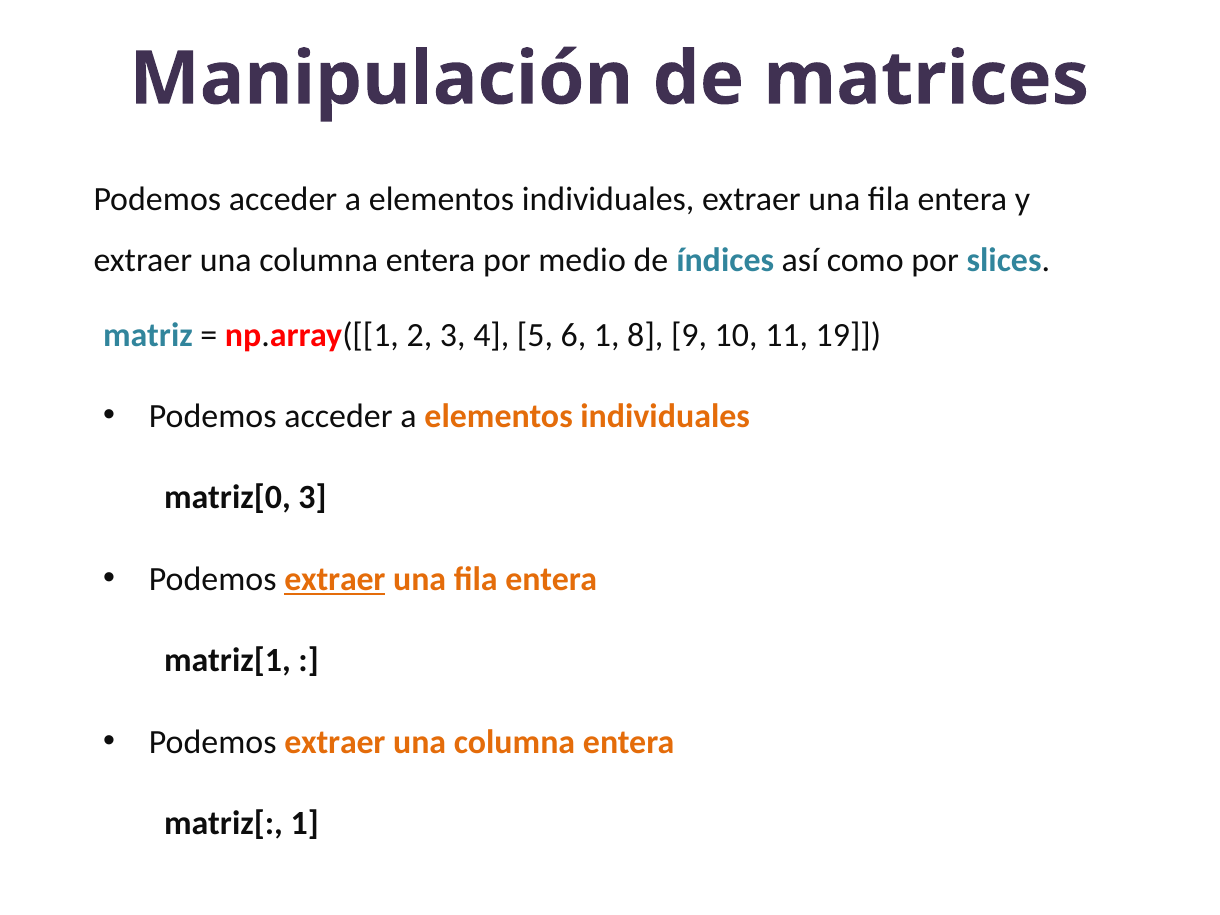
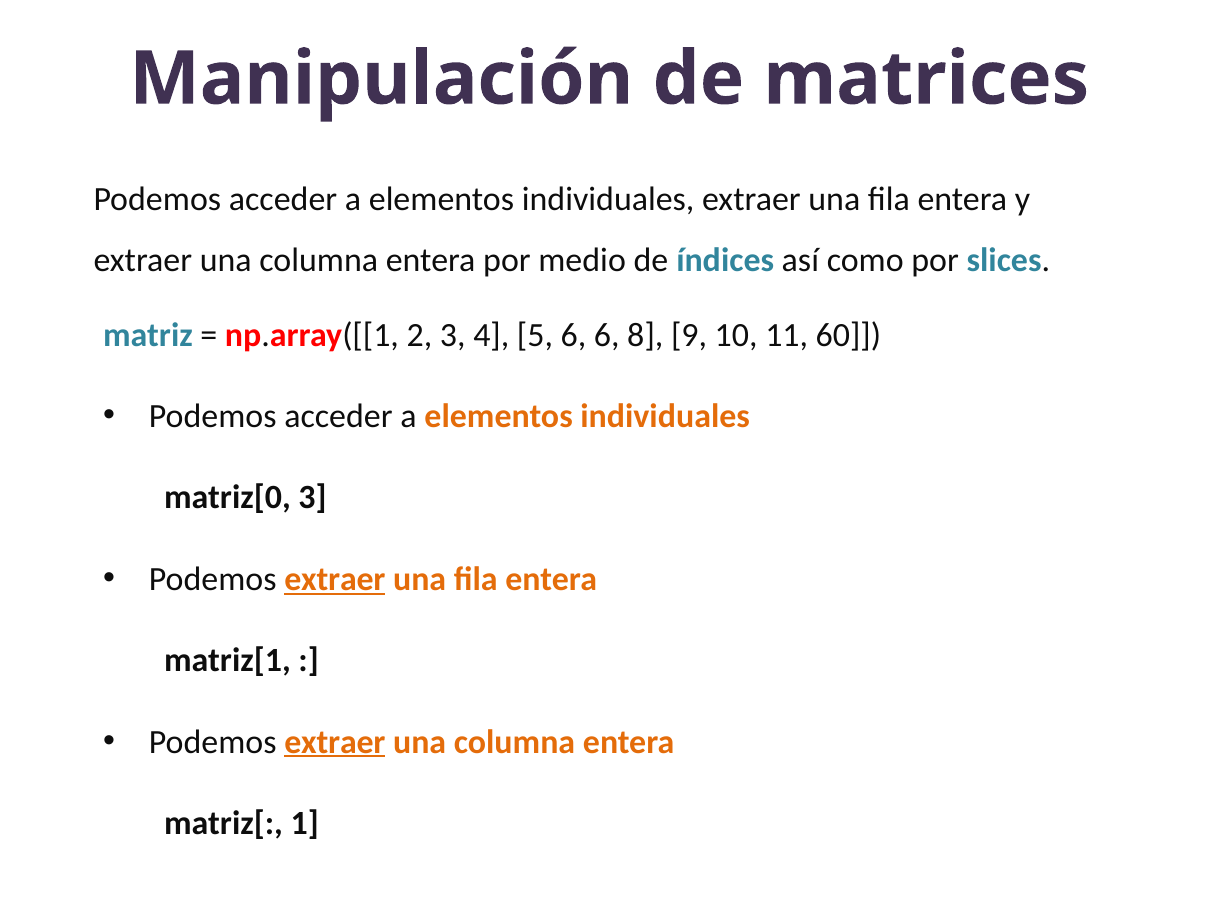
6 1: 1 -> 6
19: 19 -> 60
extraer at (335, 742) underline: none -> present
